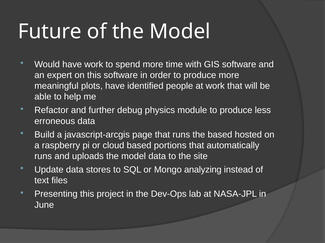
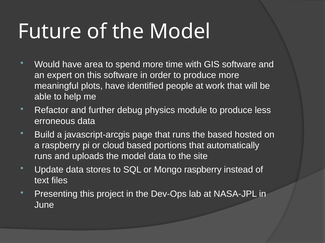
have work: work -> area
Mongo analyzing: analyzing -> raspberry
